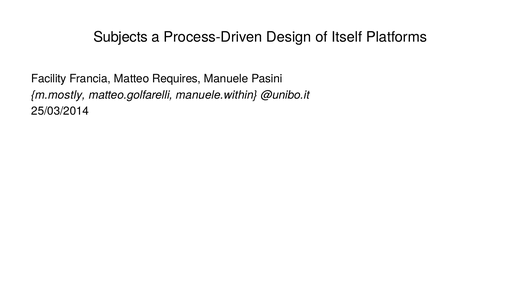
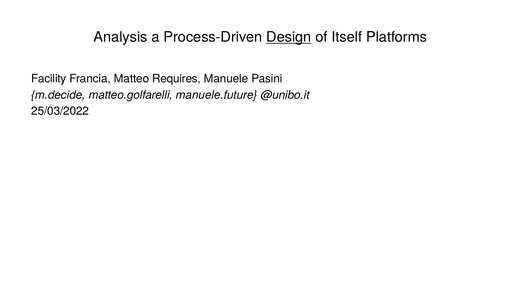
Subjects: Subjects -> Analysis
Design underline: none -> present
m.mostly: m.mostly -> m.decide
manuele.within: manuele.within -> manuele.future
25/03/2014: 25/03/2014 -> 25/03/2022
